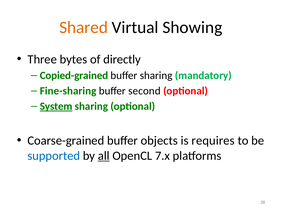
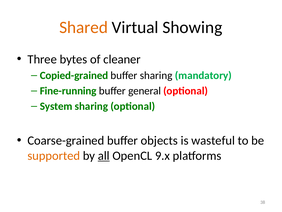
directly: directly -> cleaner
Fine-sharing: Fine-sharing -> Fine-running
second: second -> general
System underline: present -> none
requires: requires -> wasteful
supported colour: blue -> orange
7.x: 7.x -> 9.x
